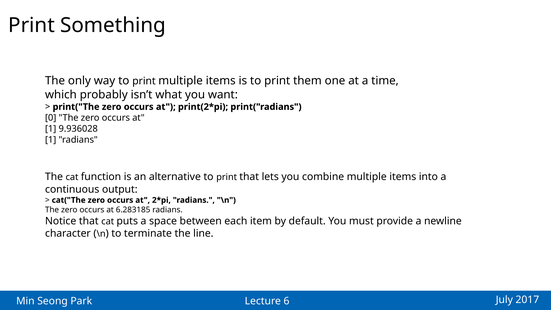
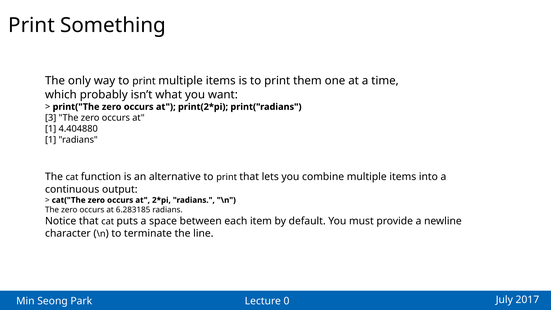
0: 0 -> 3
9.936028: 9.936028 -> 4.404880
6: 6 -> 0
